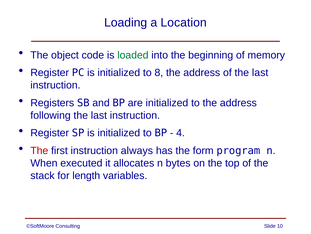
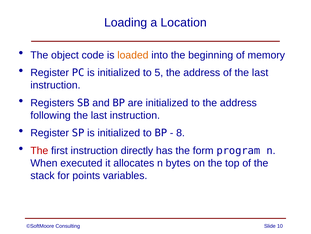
loaded colour: green -> orange
8: 8 -> 5
4: 4 -> 8
always: always -> directly
length: length -> points
